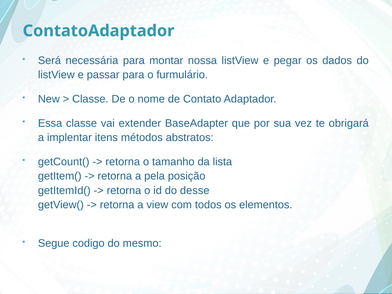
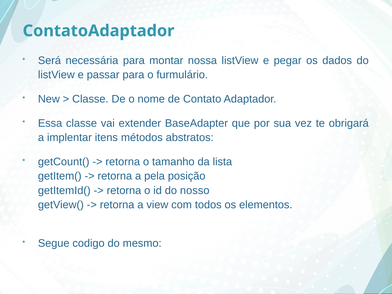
desse: desse -> nosso
